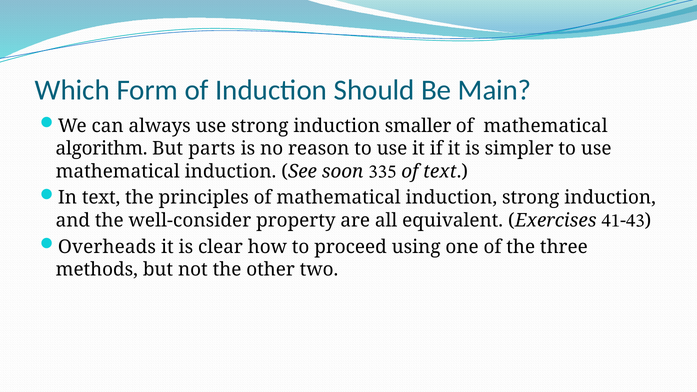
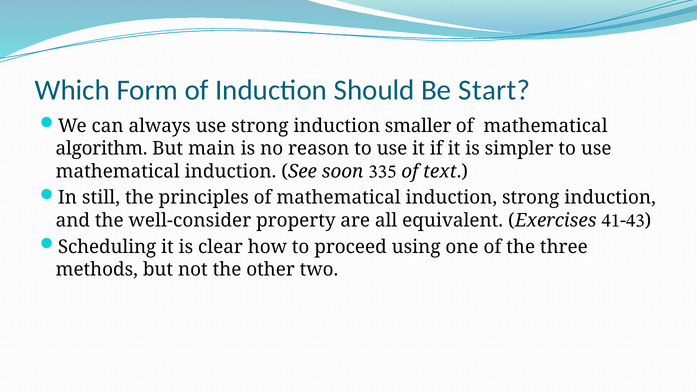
Main: Main -> Start
parts: parts -> main
In text: text -> still
Overheads: Overheads -> Scheduling
